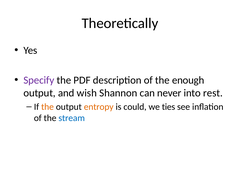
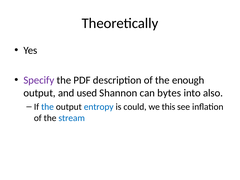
wish: wish -> used
never: never -> bytes
rest: rest -> also
the at (47, 107) colour: orange -> blue
entropy colour: orange -> blue
ties: ties -> this
